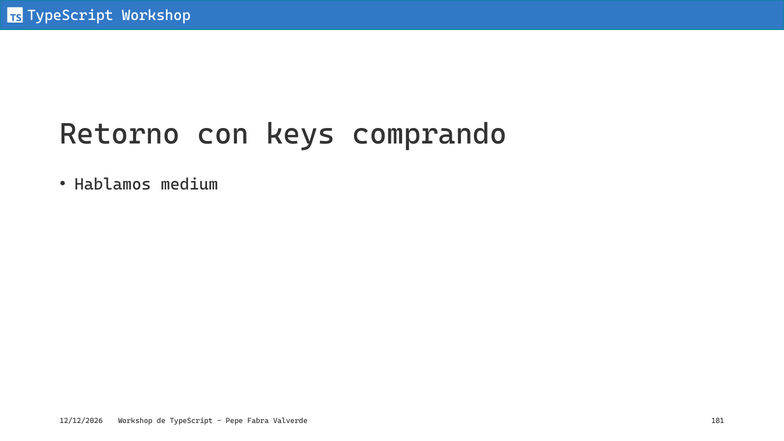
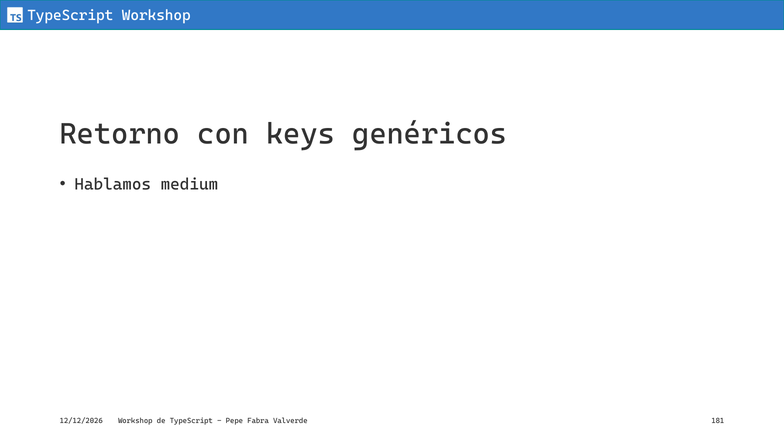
comprando: comprando -> genéricos
